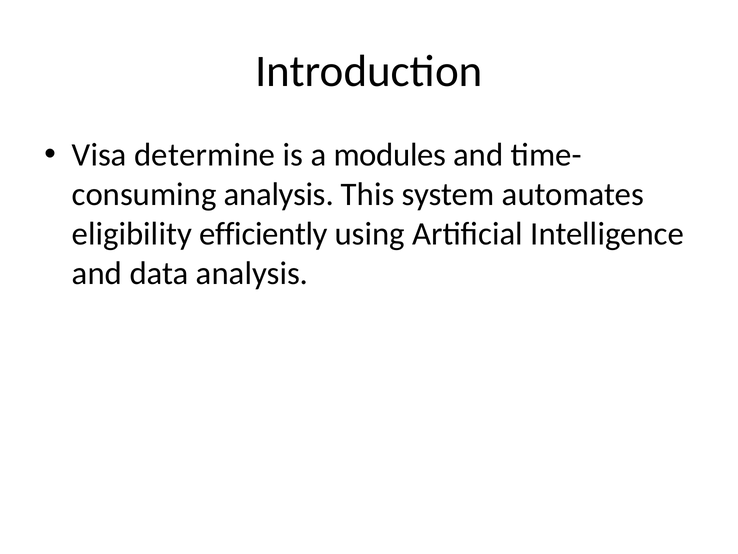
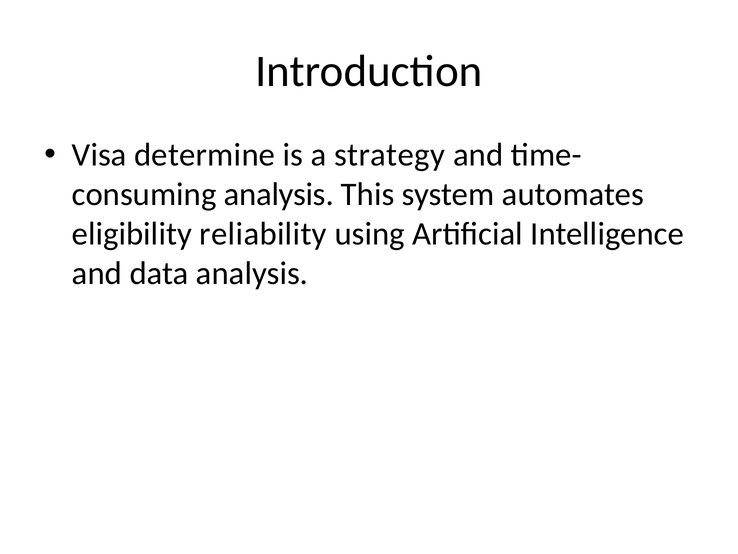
modules: modules -> strategy
efficiently: efficiently -> reliability
